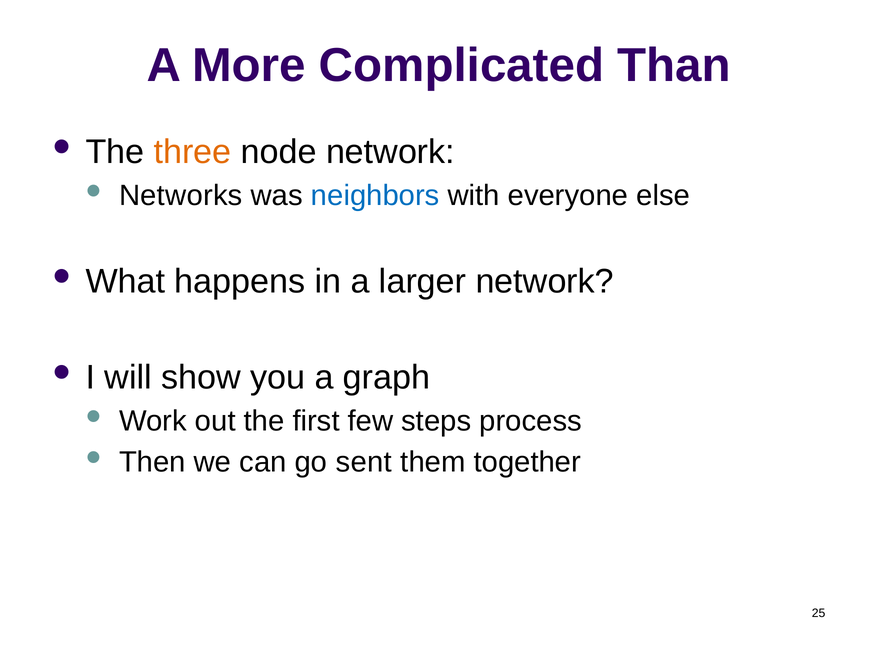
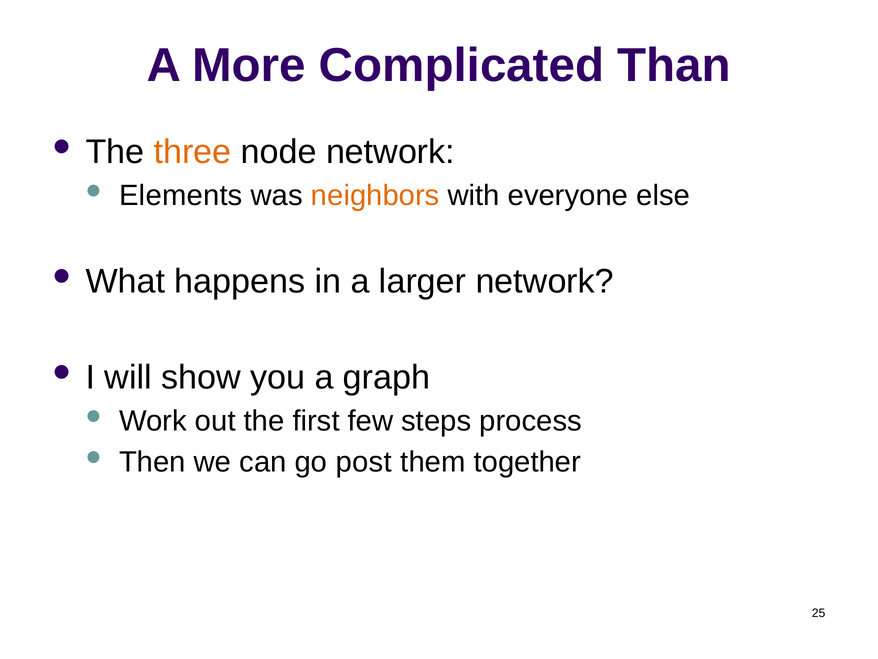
Networks: Networks -> Elements
neighbors colour: blue -> orange
sent: sent -> post
